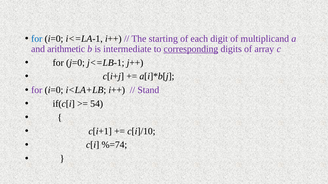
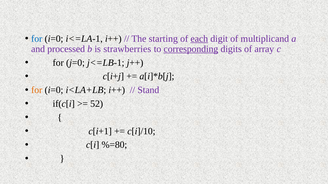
each underline: none -> present
arithmetic: arithmetic -> processed
intermediate: intermediate -> strawberries
for at (37, 90) colour: purple -> orange
54: 54 -> 52
%=74: %=74 -> %=80
